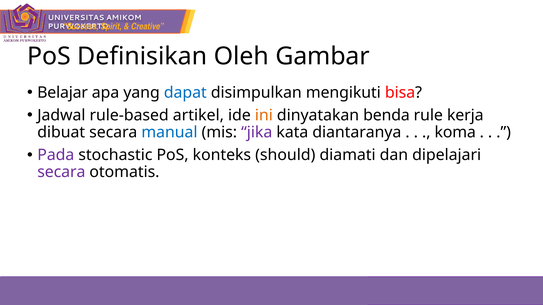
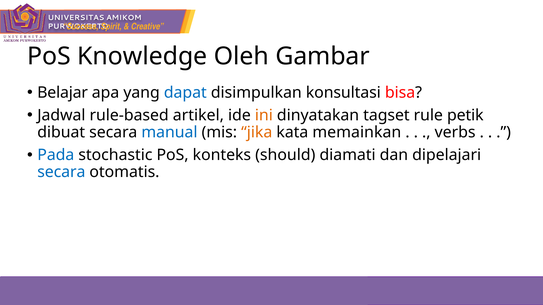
Definisikan: Definisikan -> Knowledge
mengikuti: mengikuti -> konsultasi
benda: benda -> tagset
kerja: kerja -> petik
jika colour: purple -> orange
diantaranya: diantaranya -> memainkan
koma: koma -> verbs
Pada colour: purple -> blue
secara at (61, 172) colour: purple -> blue
